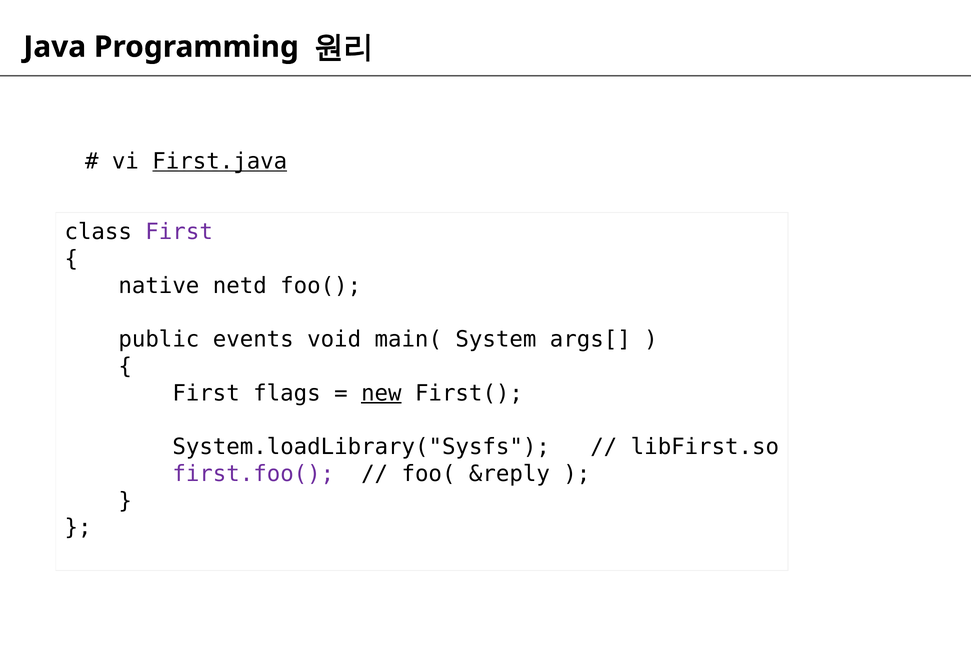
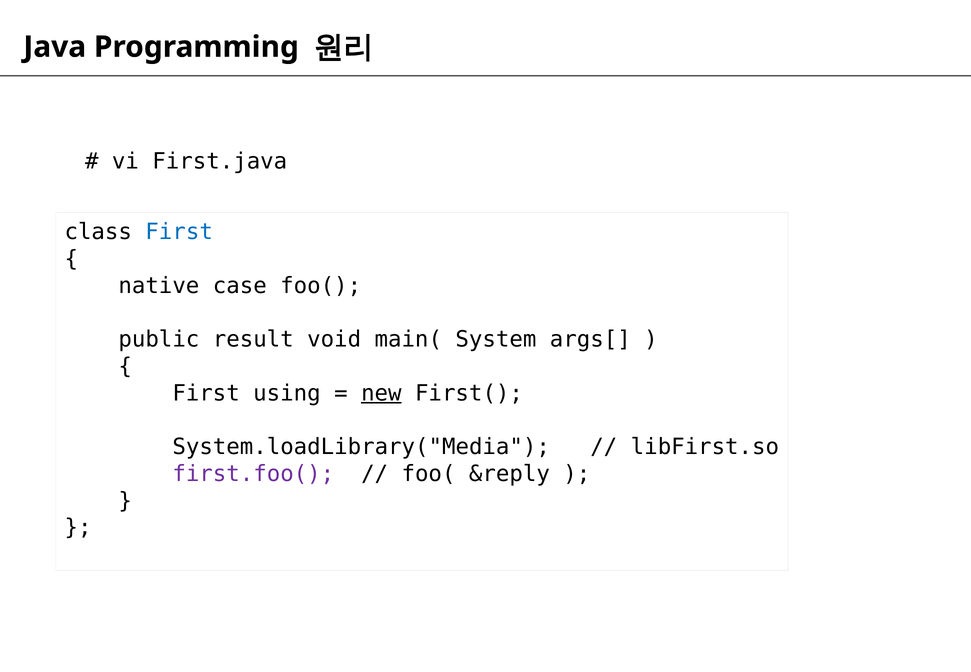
First.java underline: present -> none
First at (179, 232) colour: purple -> blue
netd: netd -> case
events: events -> result
flags: flags -> using
System.loadLibrary("Sysfs: System.loadLibrary("Sysfs -> System.loadLibrary("Media
